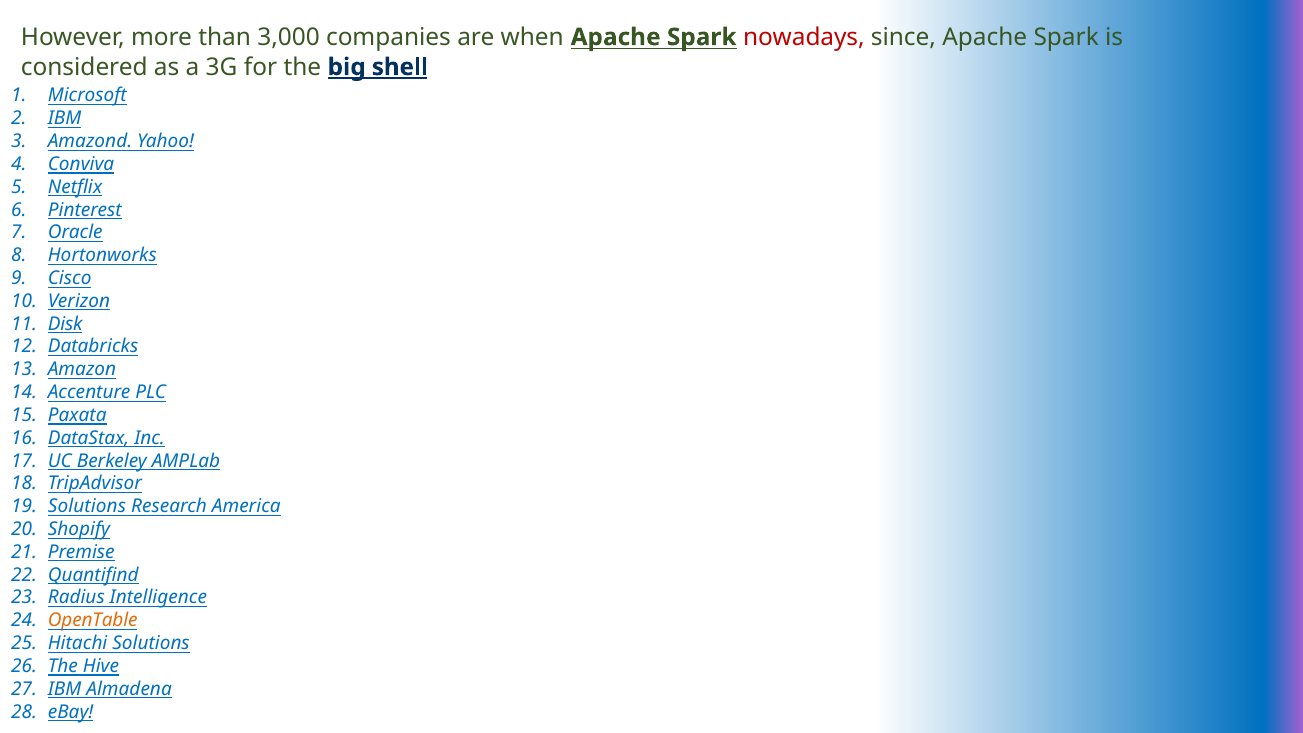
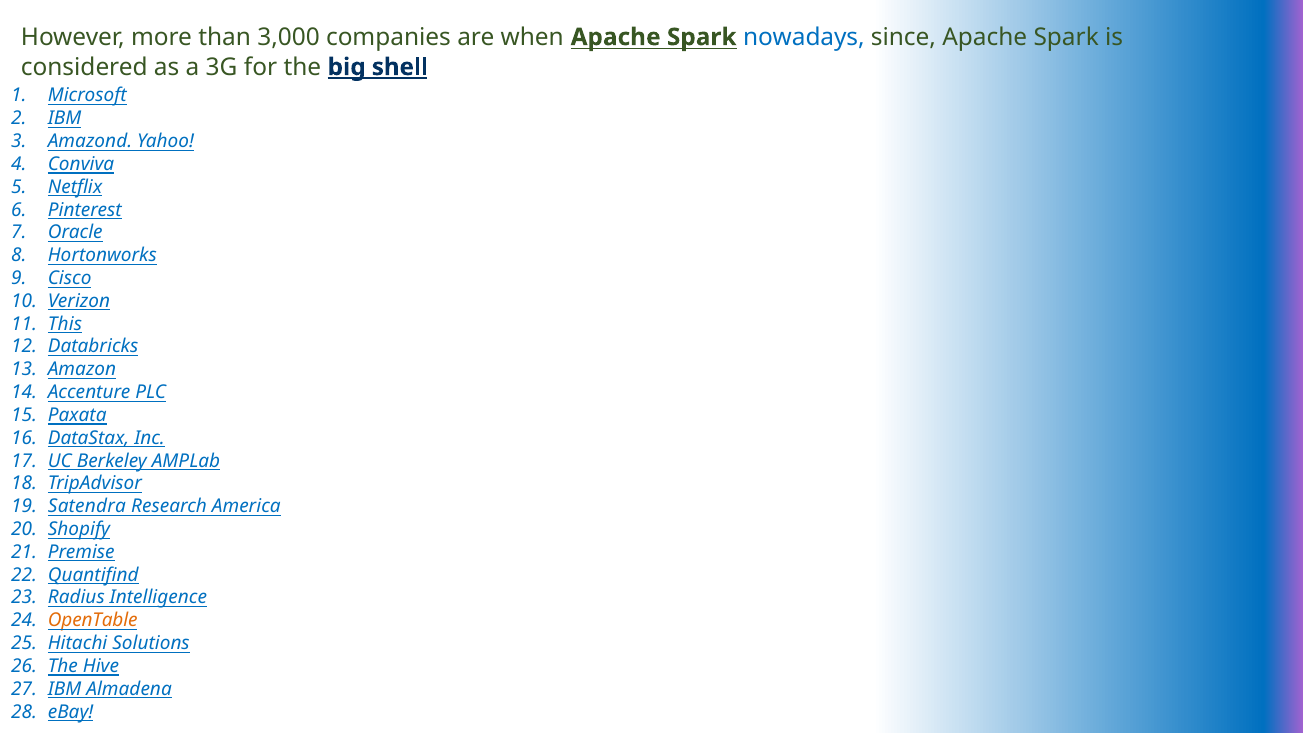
nowadays colour: red -> blue
Disk: Disk -> This
Solutions at (87, 506): Solutions -> Satendra
